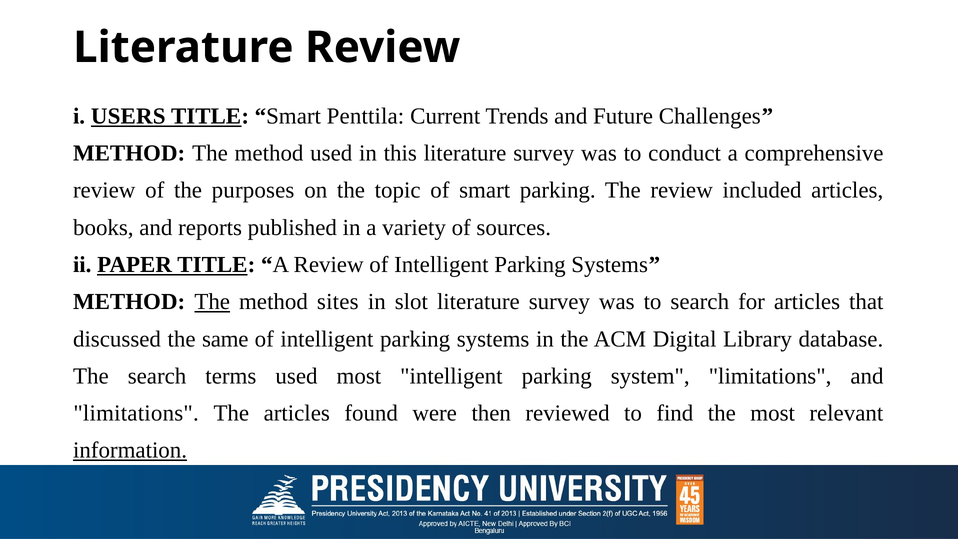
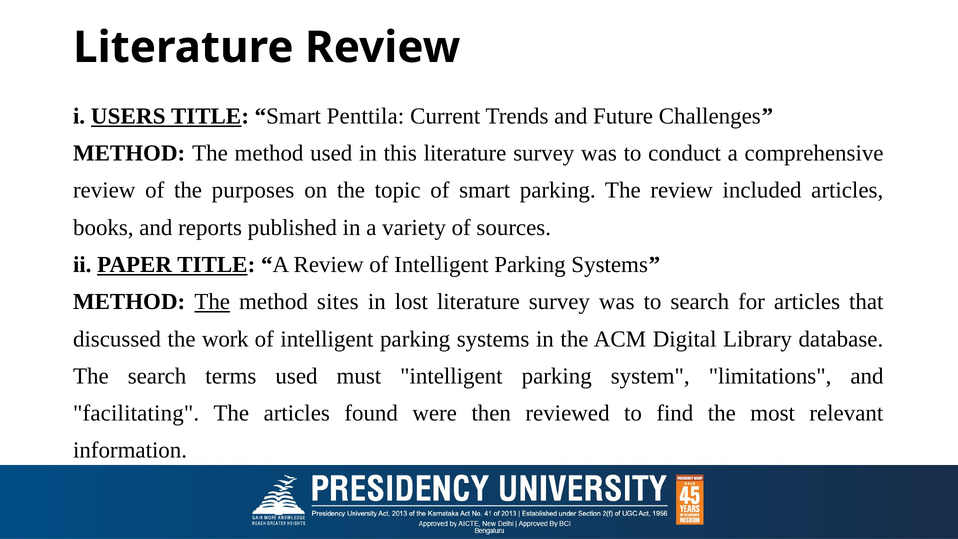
slot: slot -> lost
same: same -> work
used most: most -> must
limitations at (136, 413): limitations -> facilitating
information underline: present -> none
